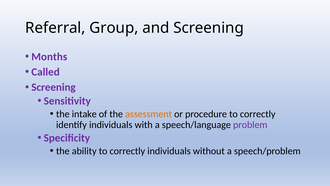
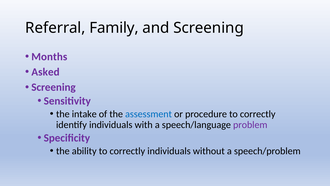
Group: Group -> Family
Called: Called -> Asked
assessment colour: orange -> blue
